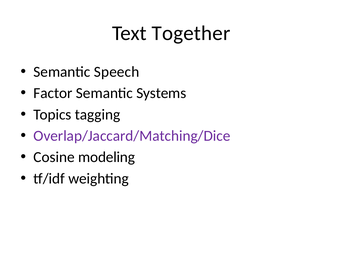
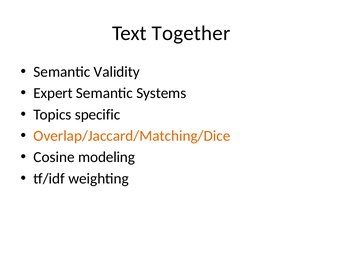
Speech: Speech -> Validity
Factor: Factor -> Expert
tagging: tagging -> specific
Overlap/Jaccard/Matching/Dice colour: purple -> orange
